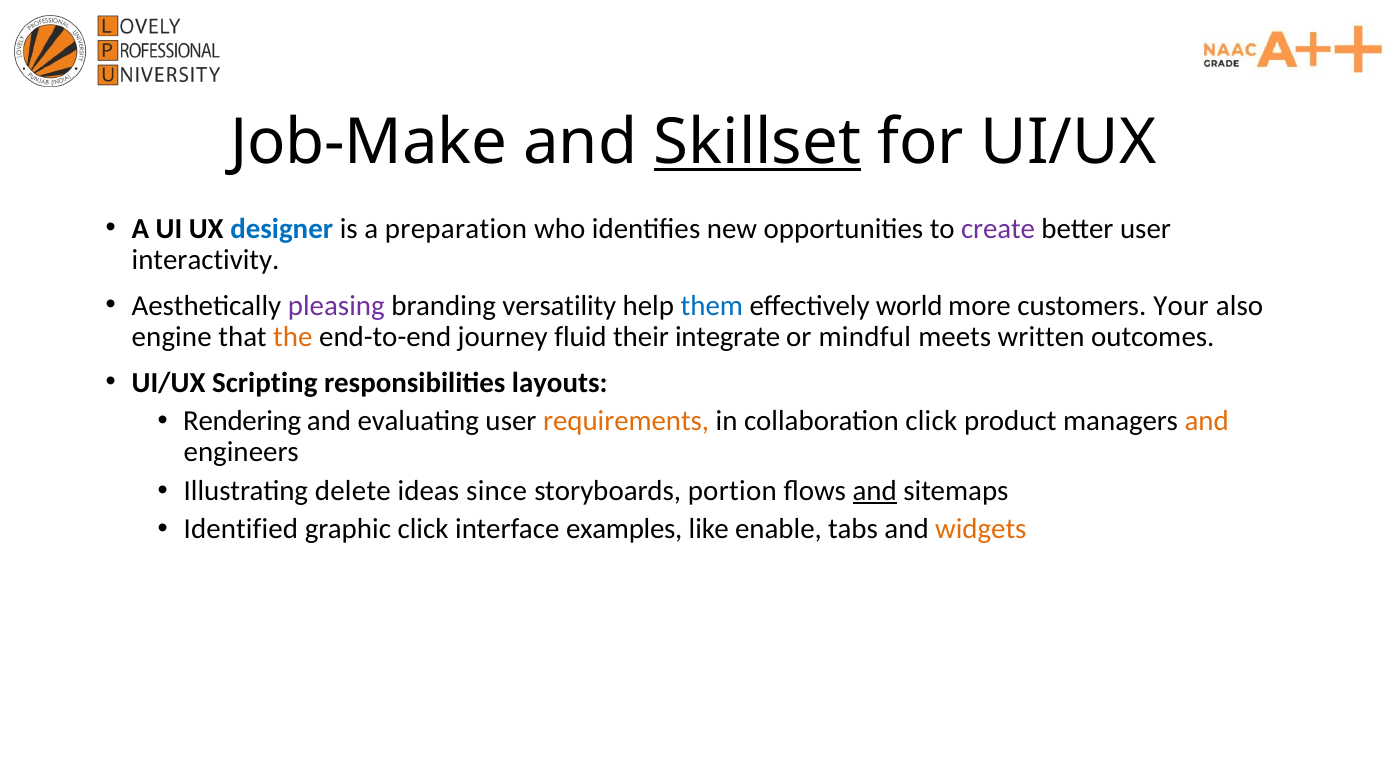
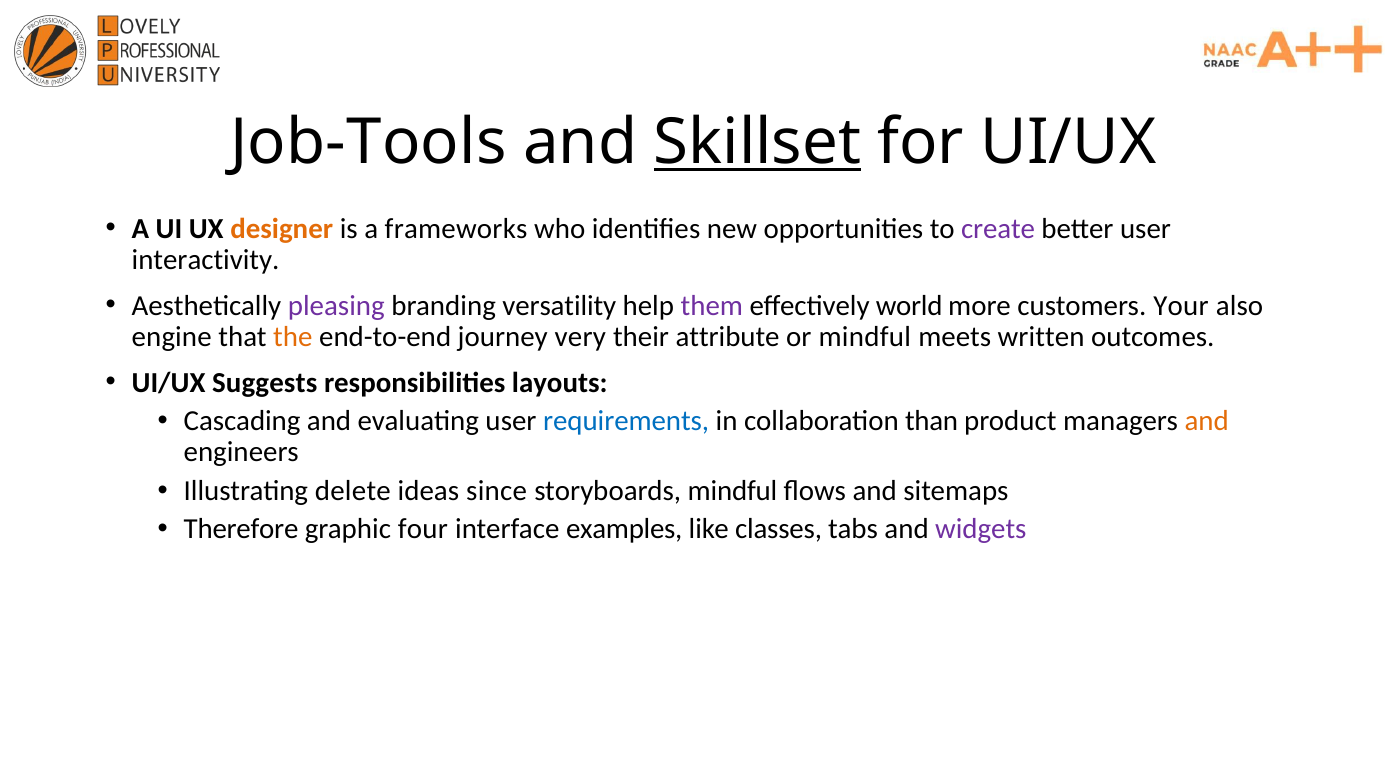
Job-Make: Job-Make -> Job-Tools
designer colour: blue -> orange
preparation: preparation -> frameworks
them colour: blue -> purple
fluid: fluid -> very
integrate: integrate -> attribute
Scripting: Scripting -> Suggests
Rendering: Rendering -> Cascading
requirements colour: orange -> blue
collaboration click: click -> than
storyboards portion: portion -> mindful
and at (875, 491) underline: present -> none
Identified: Identified -> Therefore
graphic click: click -> four
enable: enable -> classes
widgets colour: orange -> purple
